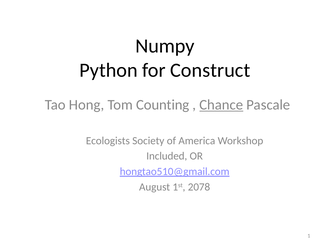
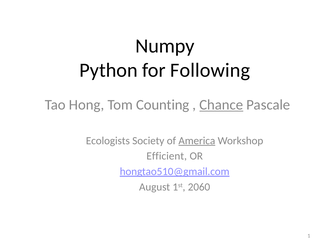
Construct: Construct -> Following
America underline: none -> present
Included: Included -> Efficient
2078: 2078 -> 2060
